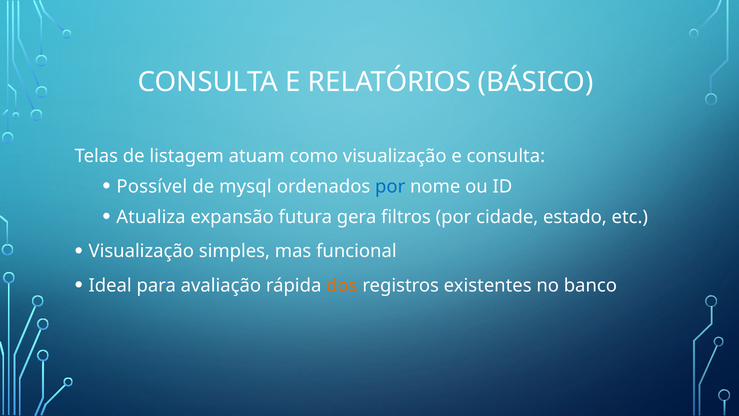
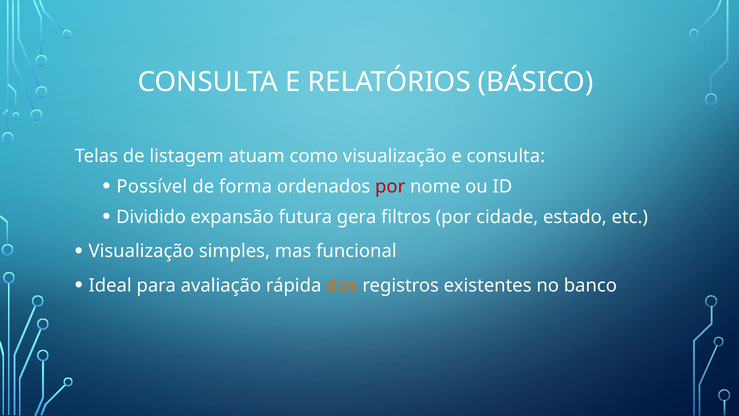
mysql: mysql -> forma
por at (390, 186) colour: blue -> red
Atualiza: Atualiza -> Dividido
